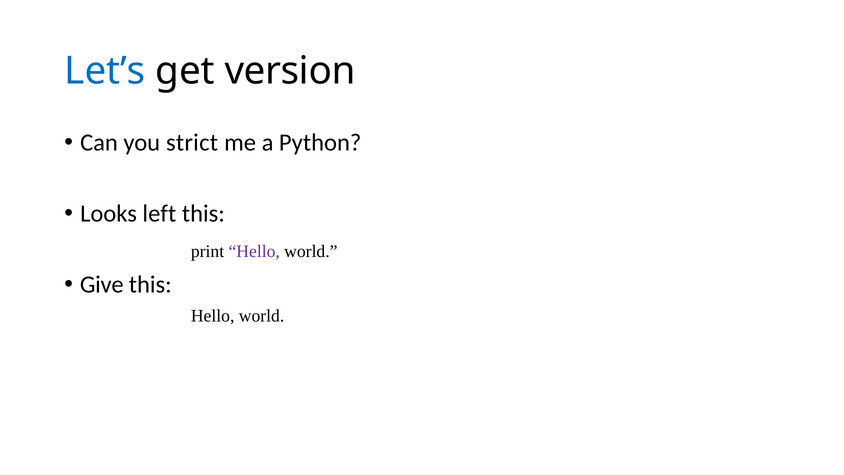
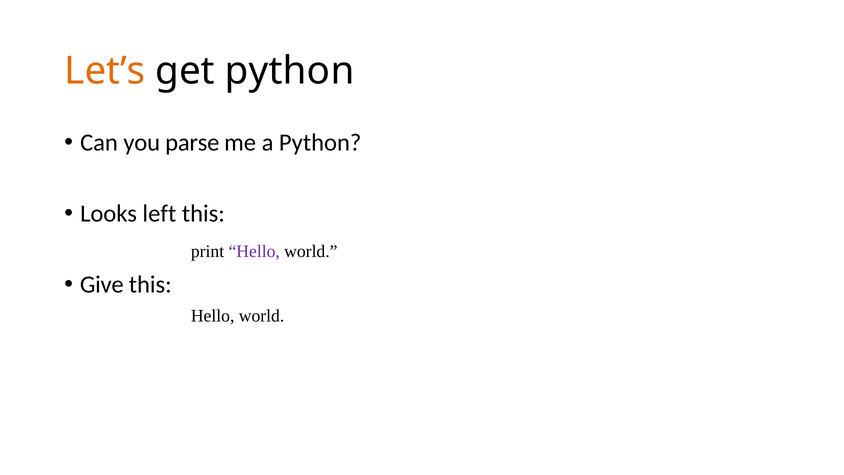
Let’s colour: blue -> orange
get version: version -> python
strict: strict -> parse
